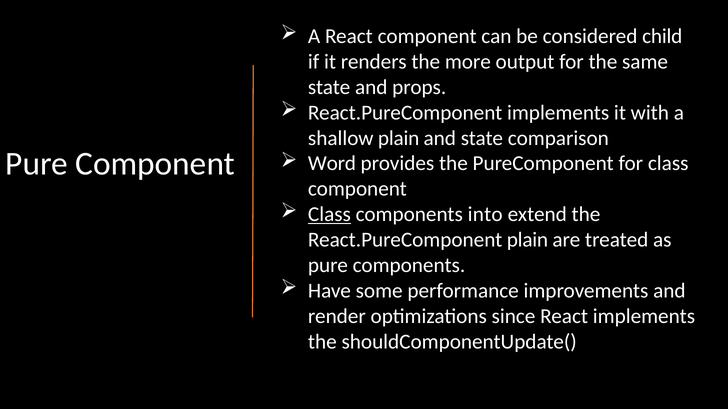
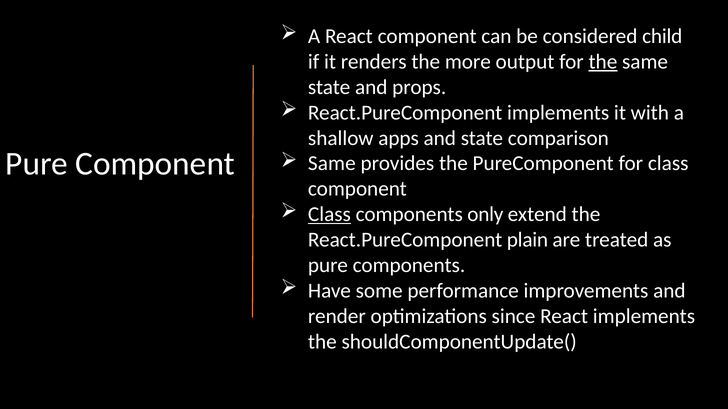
the at (603, 62) underline: none -> present
shallow plain: plain -> apps
Word at (332, 164): Word -> Same
into: into -> only
